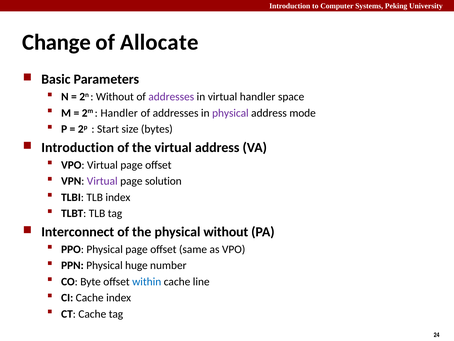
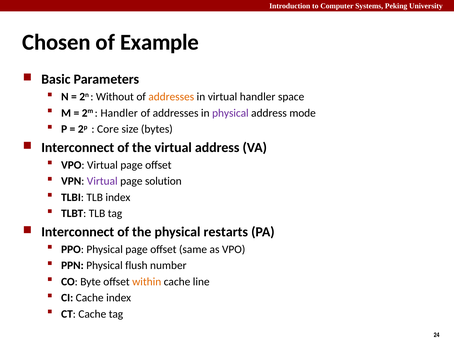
Change: Change -> Chosen
Allocate: Allocate -> Example
addresses at (171, 97) colour: purple -> orange
Start: Start -> Core
Introduction at (78, 147): Introduction -> Interconnect
physical without: without -> restarts
huge: huge -> flush
within colour: blue -> orange
